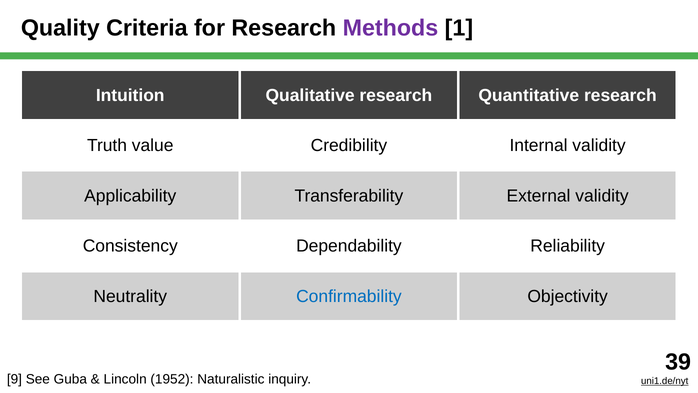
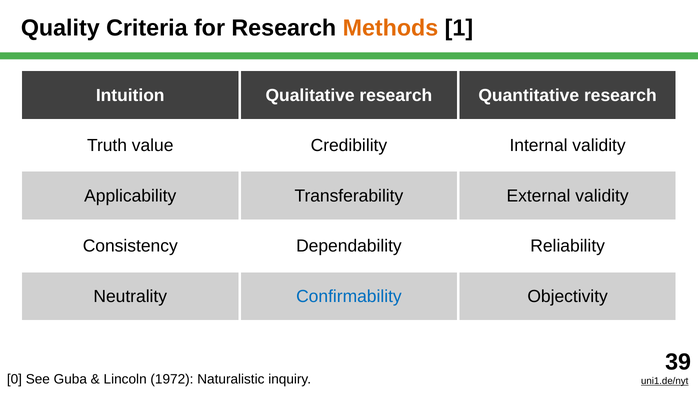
Methods colour: purple -> orange
9: 9 -> 0
1952: 1952 -> 1972
